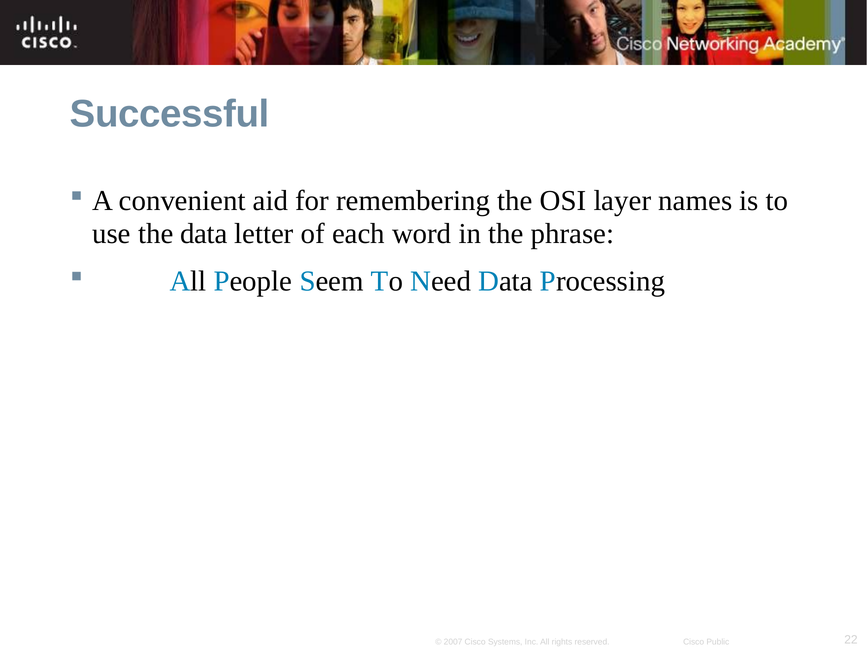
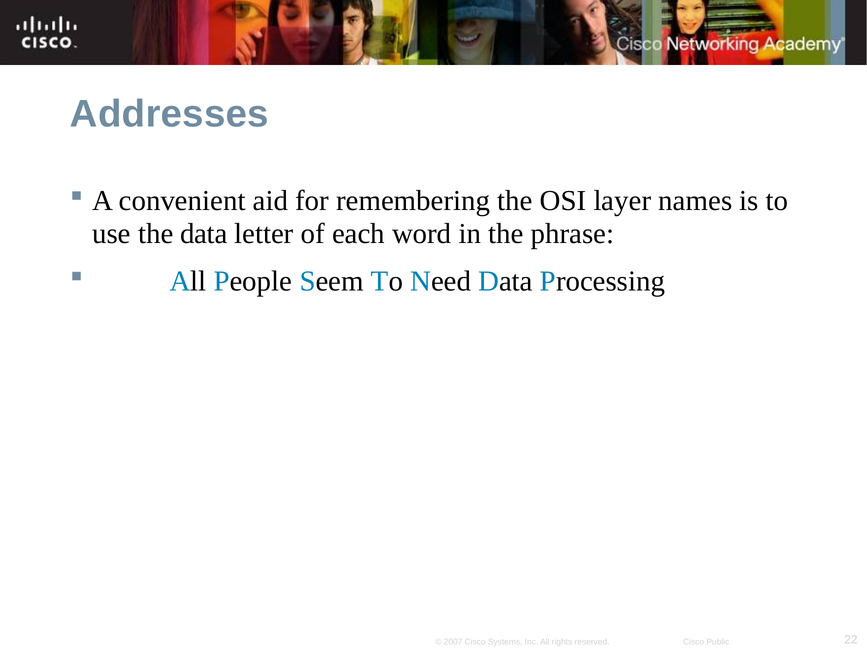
Successful: Successful -> Addresses
